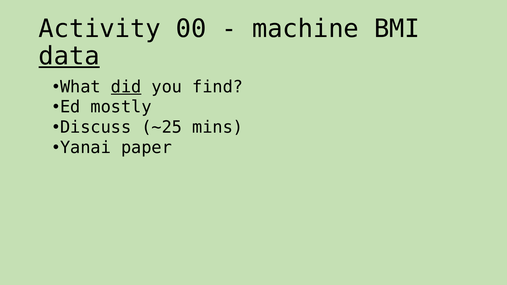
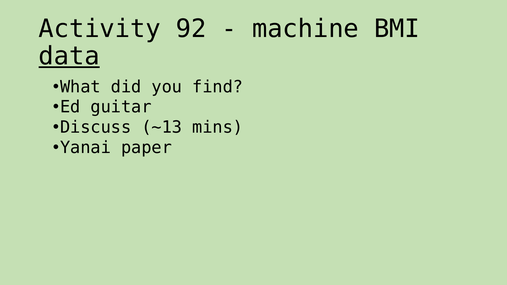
00: 00 -> 92
did underline: present -> none
mostly: mostly -> guitar
~25: ~25 -> ~13
